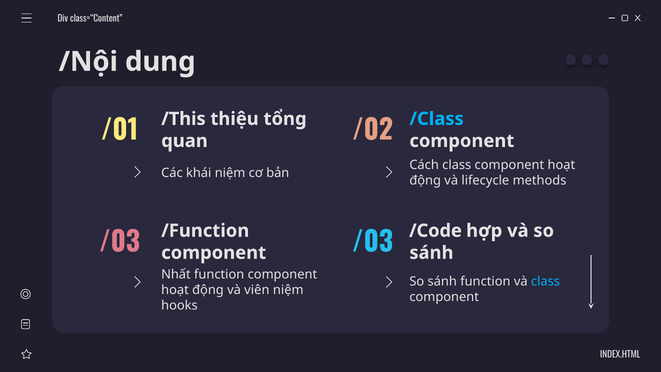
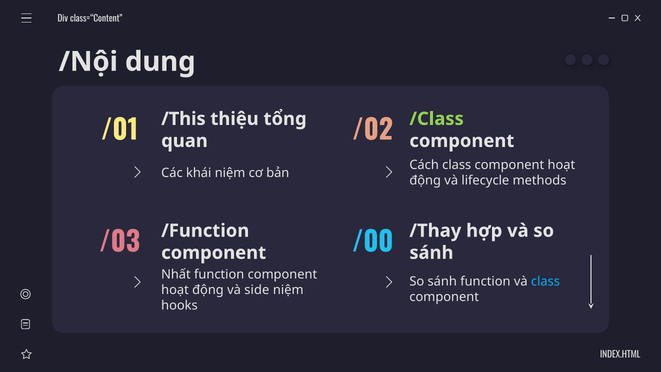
/Class colour: light blue -> light green
/Code: /Code -> /Thay
/03 at (372, 242): /03 -> /00
viên: viên -> side
